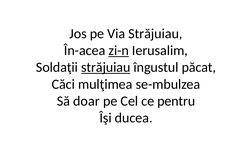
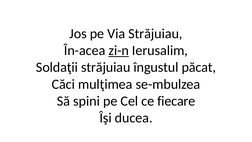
străjuiau at (106, 67) underline: present -> none
doar: doar -> spini
pentru: pentru -> fiecare
